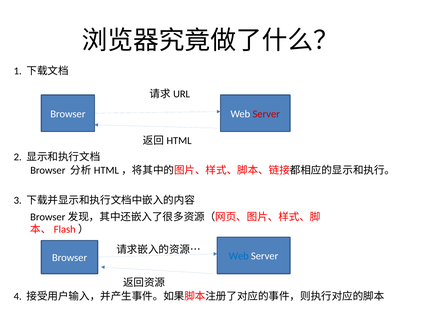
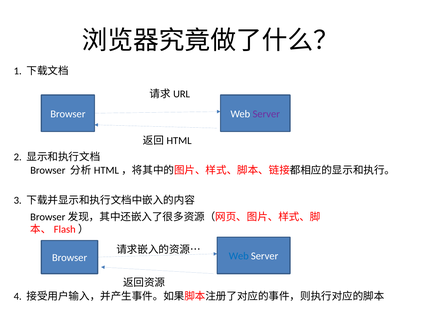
Server at (266, 114) colour: red -> purple
